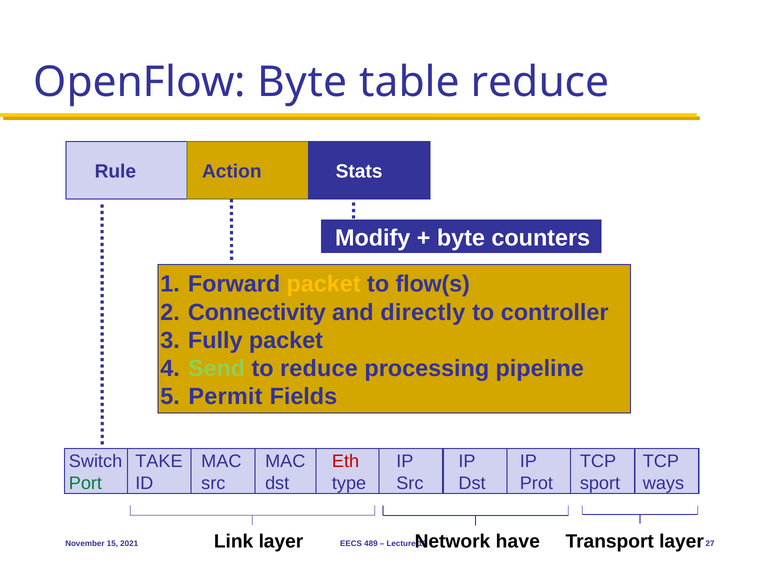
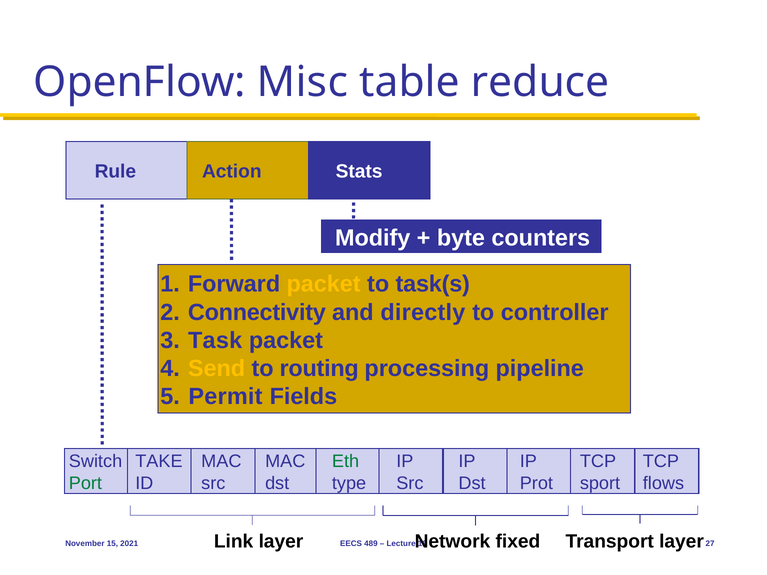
OpenFlow Byte: Byte -> Misc
flow(s: flow(s -> task(s
Fully: Fully -> Task
Send colour: light green -> yellow
to reduce: reduce -> routing
Eth colour: red -> green
ways: ways -> flows
have: have -> fixed
